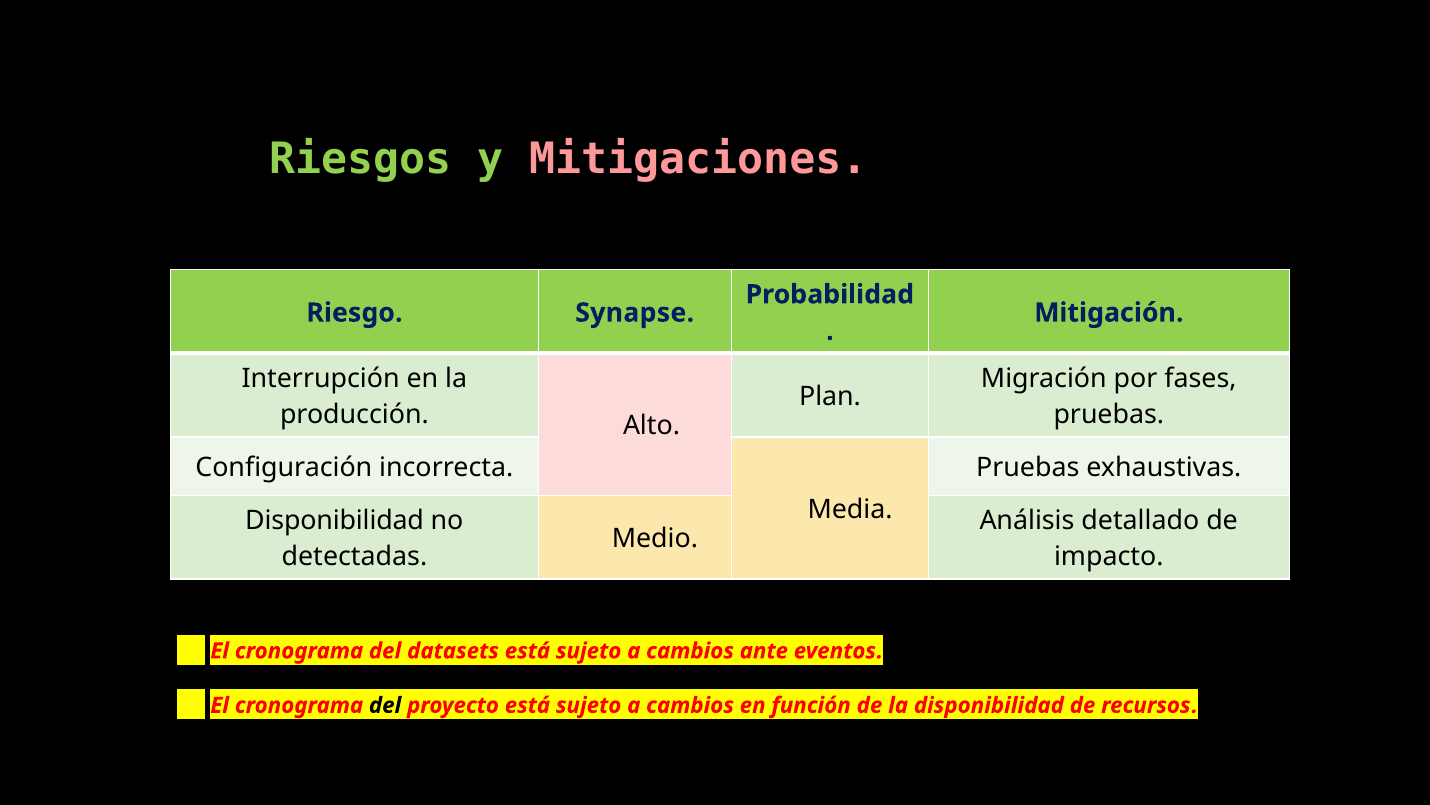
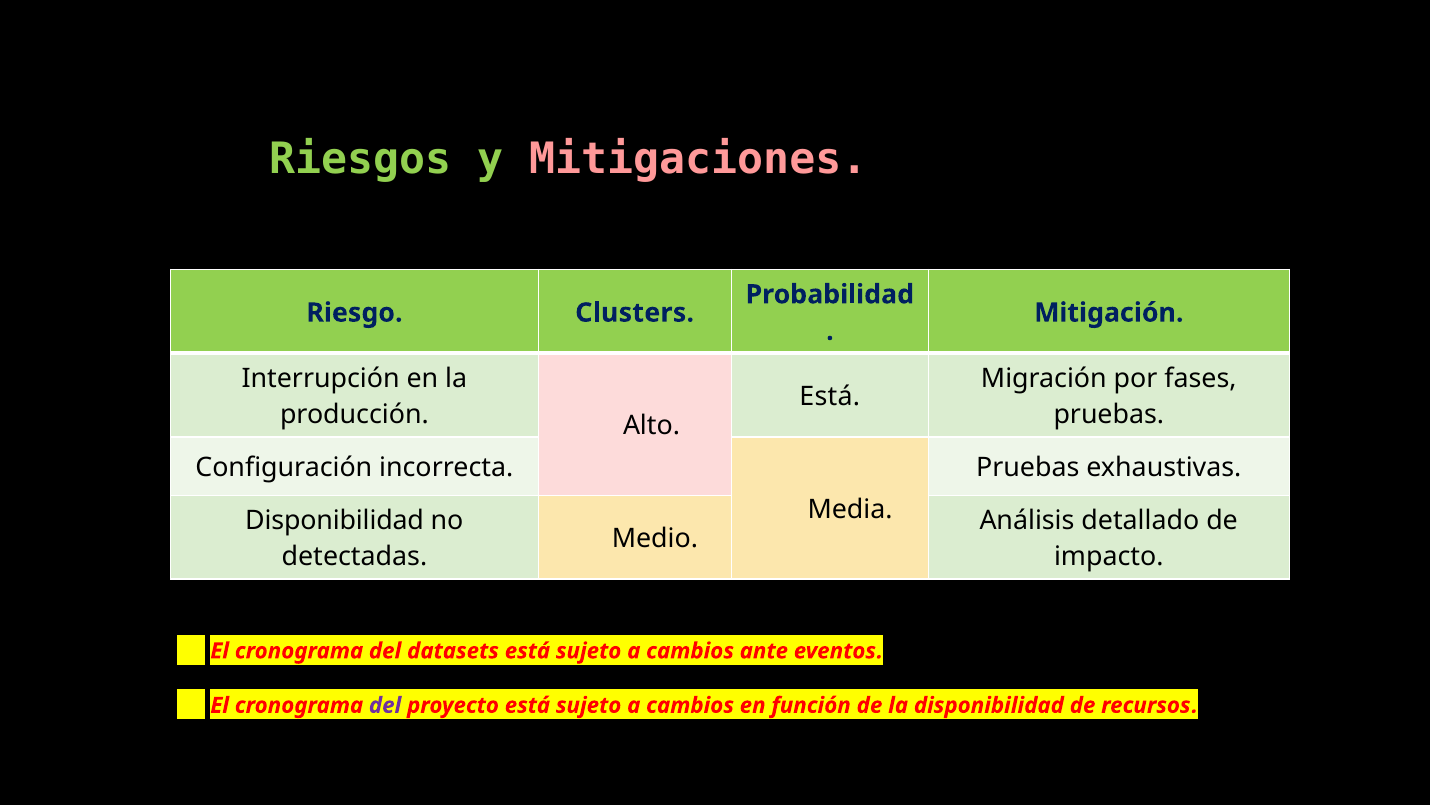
Synapse: Synapse -> Clusters
Plan at (830, 396): Plan -> Está
del at (385, 705) colour: black -> purple
